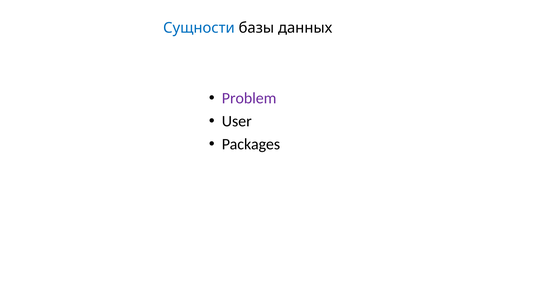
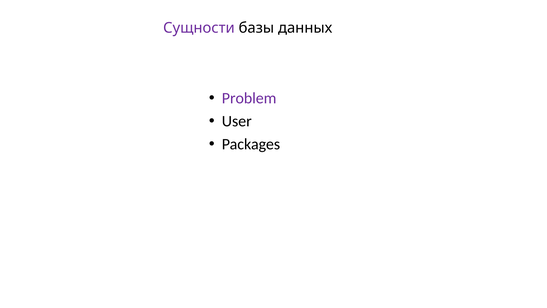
Сущности colour: blue -> purple
